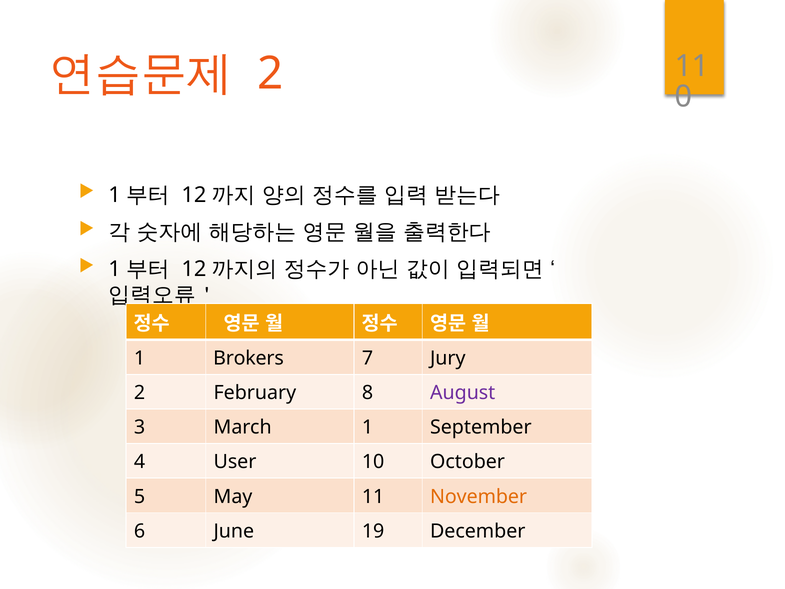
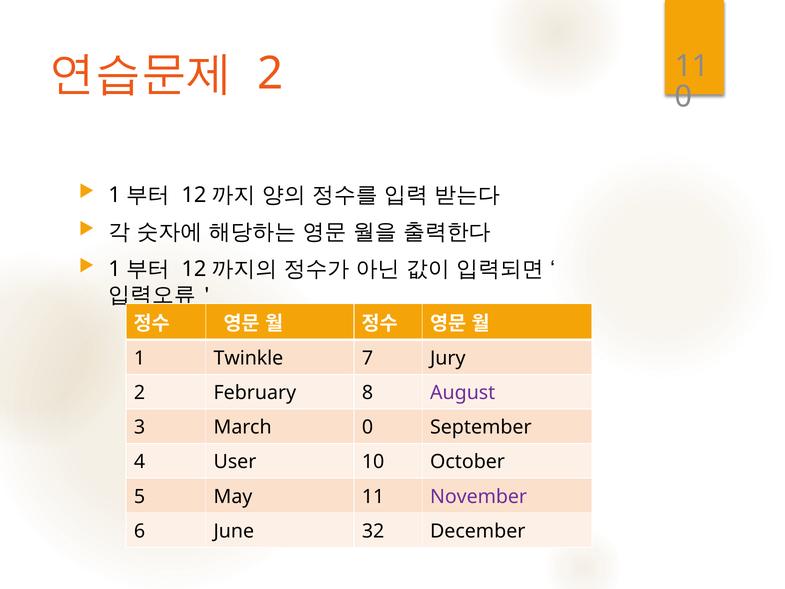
Brokers: Brokers -> Twinkle
March 1: 1 -> 0
November colour: orange -> purple
19: 19 -> 32
